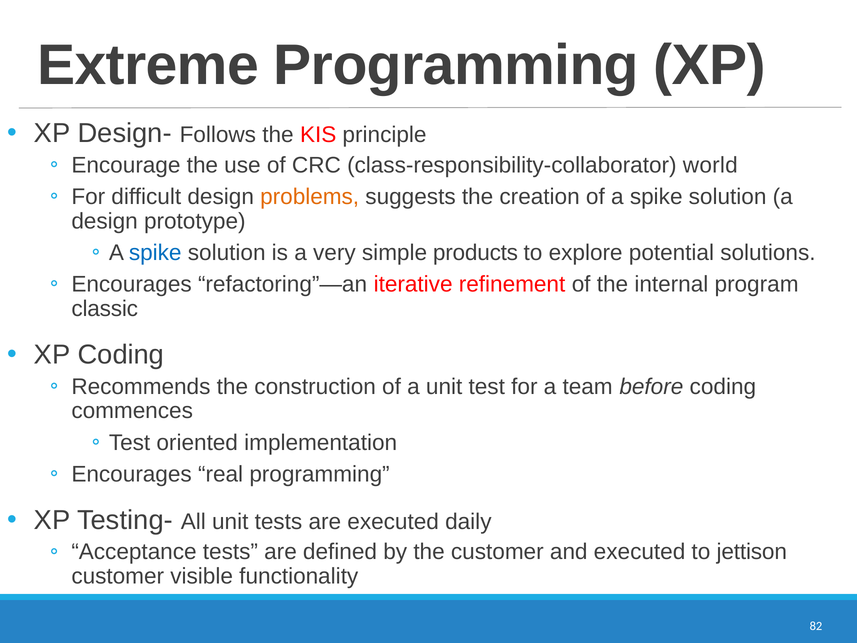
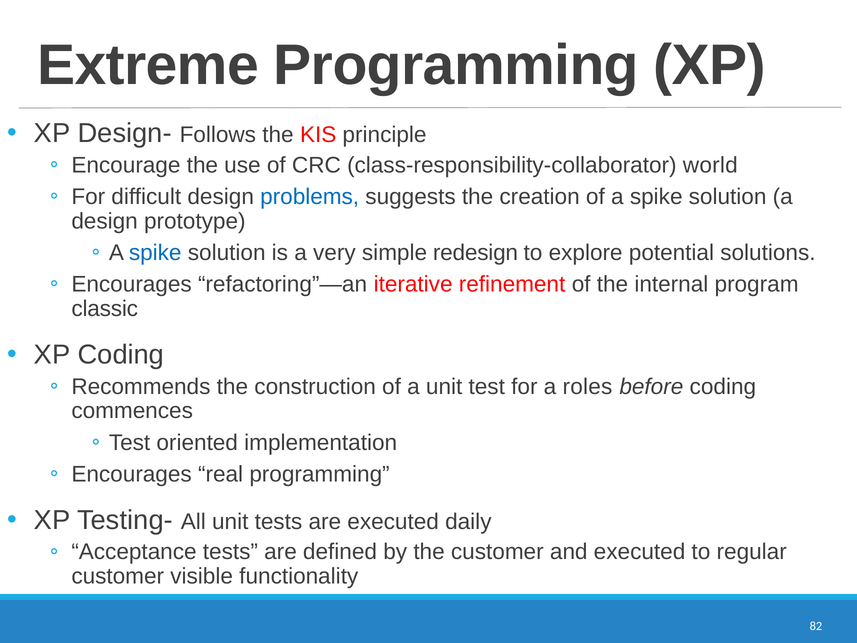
problems colour: orange -> blue
products: products -> redesign
team: team -> roles
jettison: jettison -> regular
